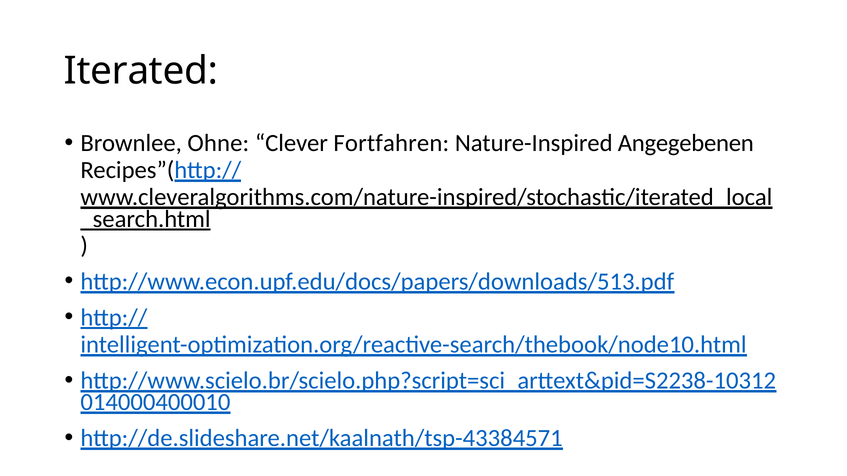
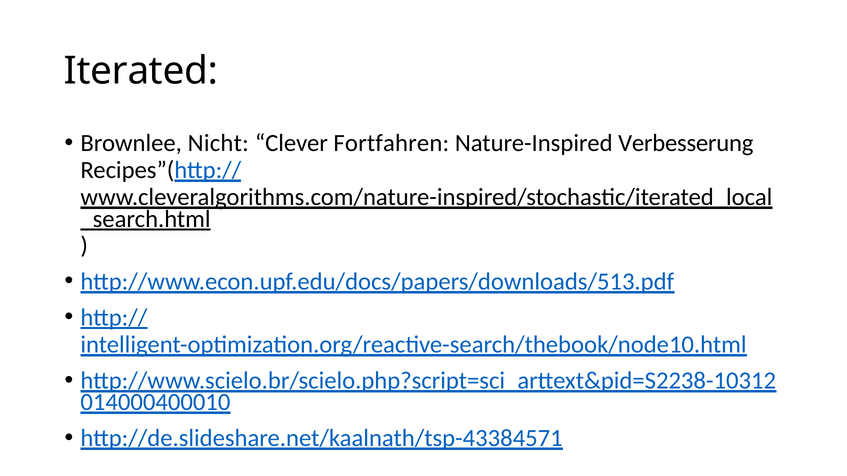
Ohne: Ohne -> Nicht
Angegebenen: Angegebenen -> Verbesserung
